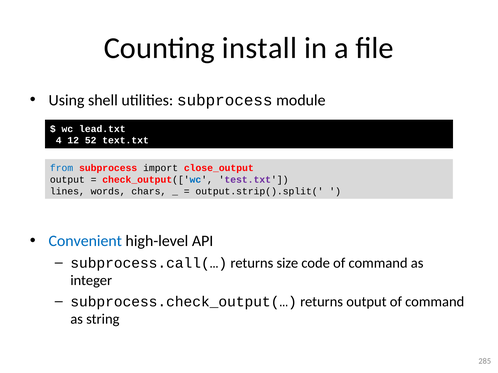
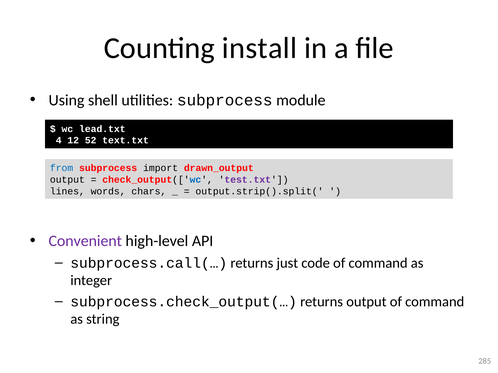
close_output: close_output -> drawn_output
Convenient colour: blue -> purple
size: size -> just
